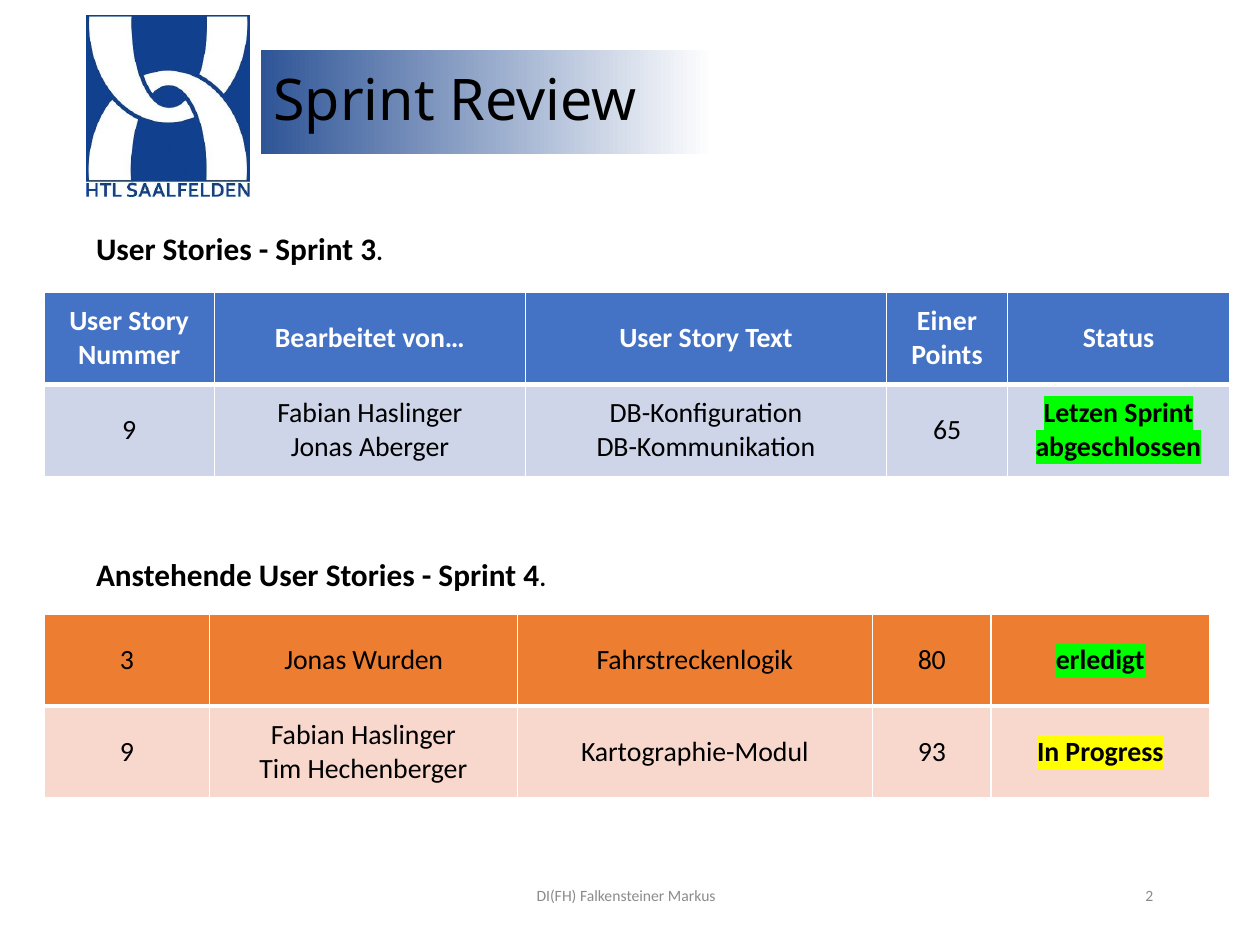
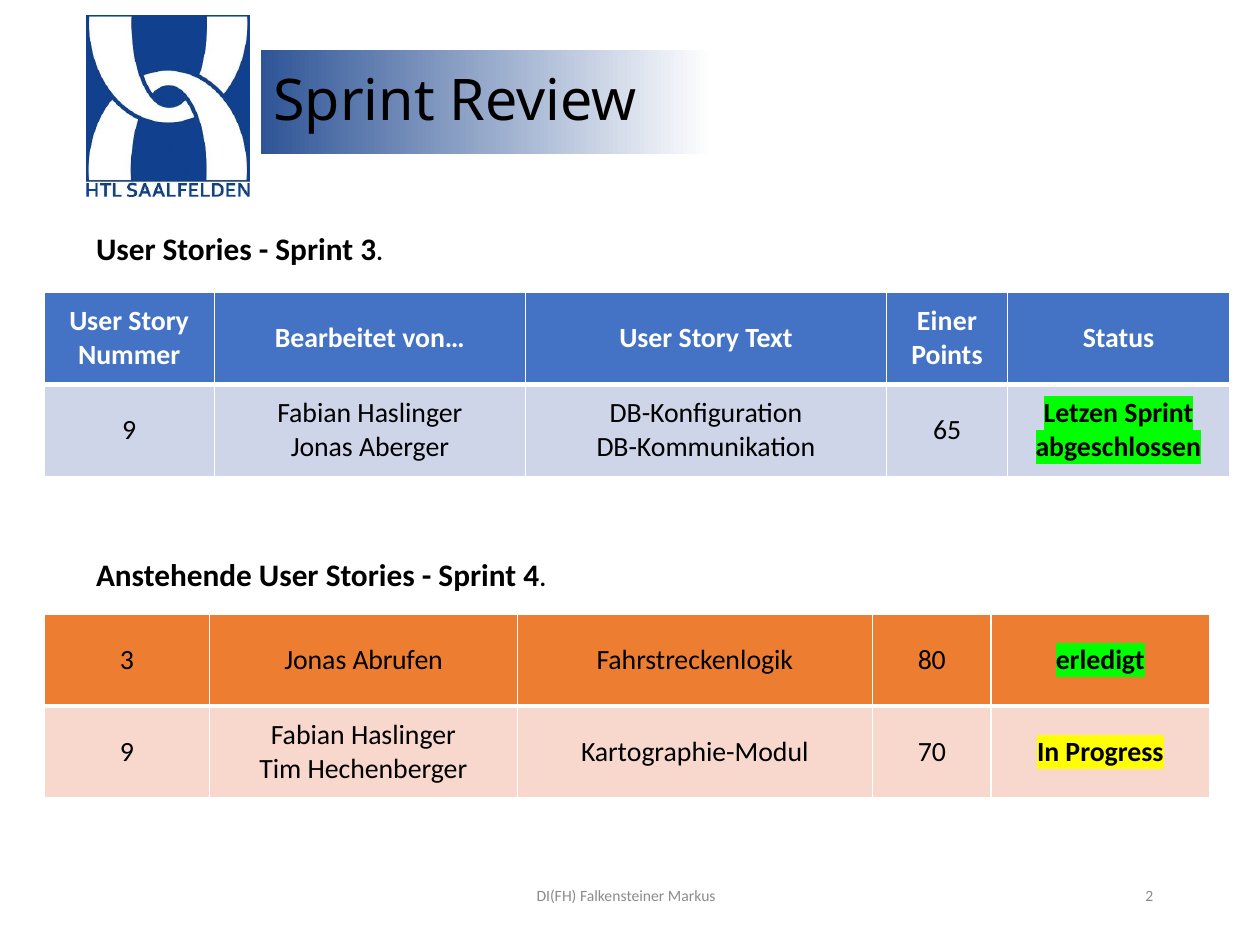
Wurden: Wurden -> Abrufen
93: 93 -> 70
